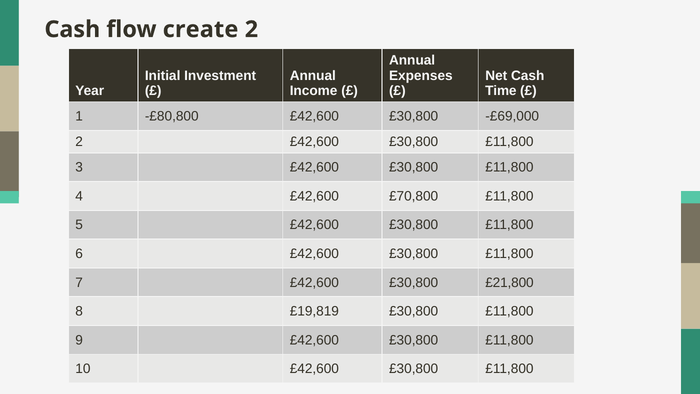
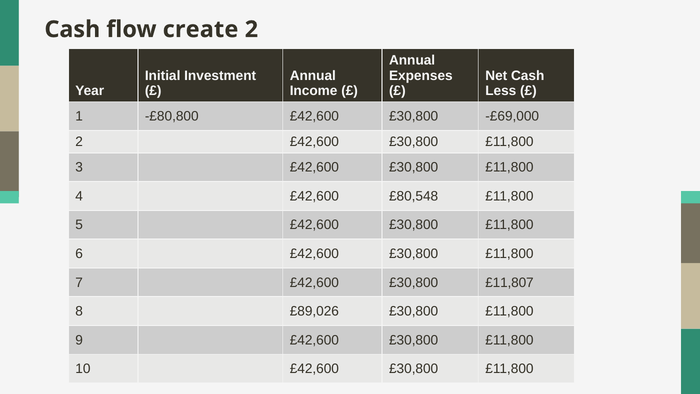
Time: Time -> Less
£70,800: £70,800 -> £80,548
£21,800: £21,800 -> £11,807
£19,819: £19,819 -> £89,026
